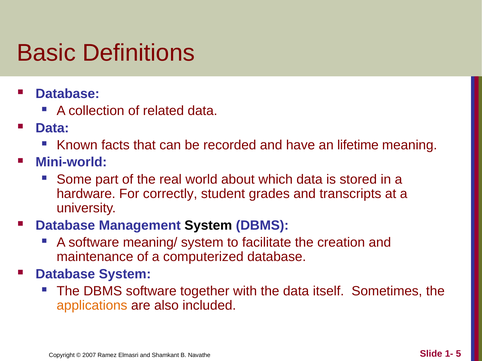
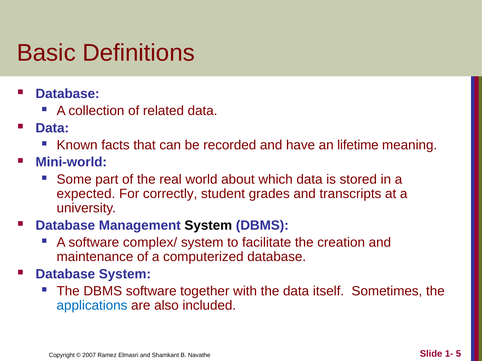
hardware: hardware -> expected
meaning/: meaning/ -> complex/
applications colour: orange -> blue
